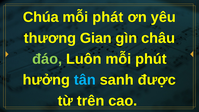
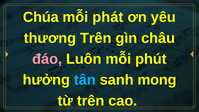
thương Gian: Gian -> Trên
đáo colour: light green -> pink
được: được -> mong
